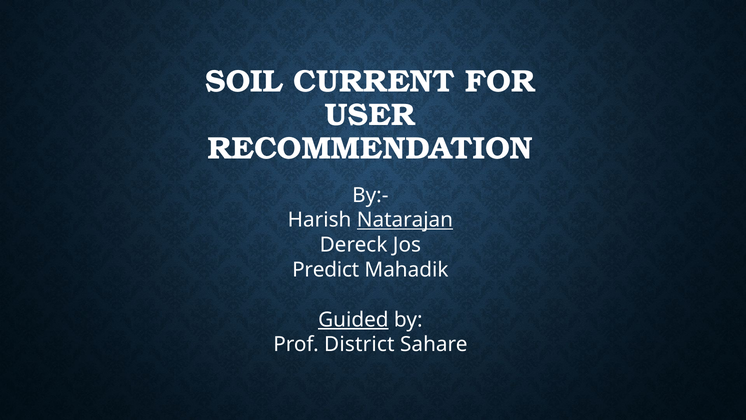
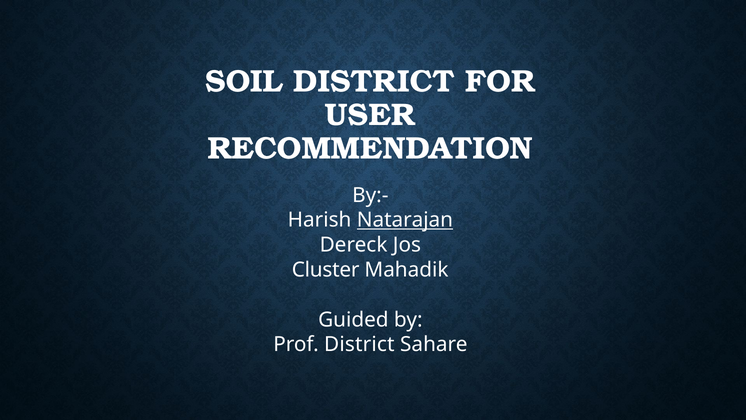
SOIL CURRENT: CURRENT -> DISTRICT
Predict: Predict -> Cluster
Guided underline: present -> none
